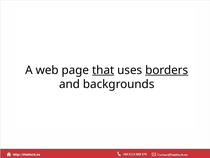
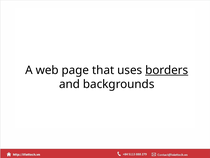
that underline: present -> none
